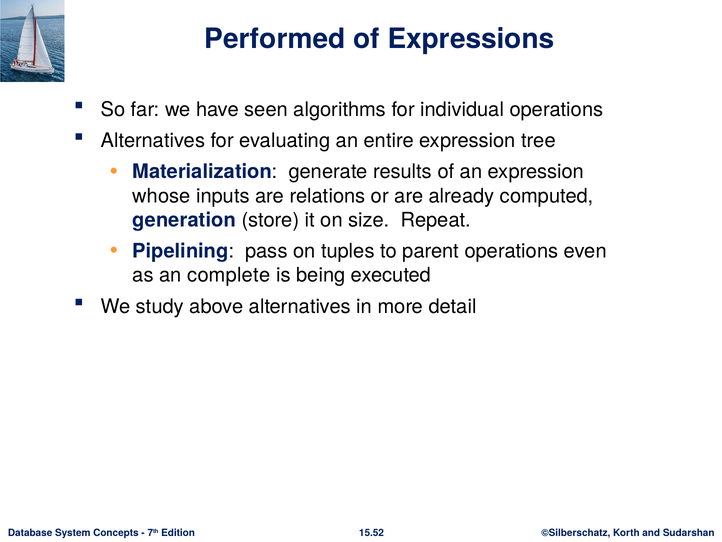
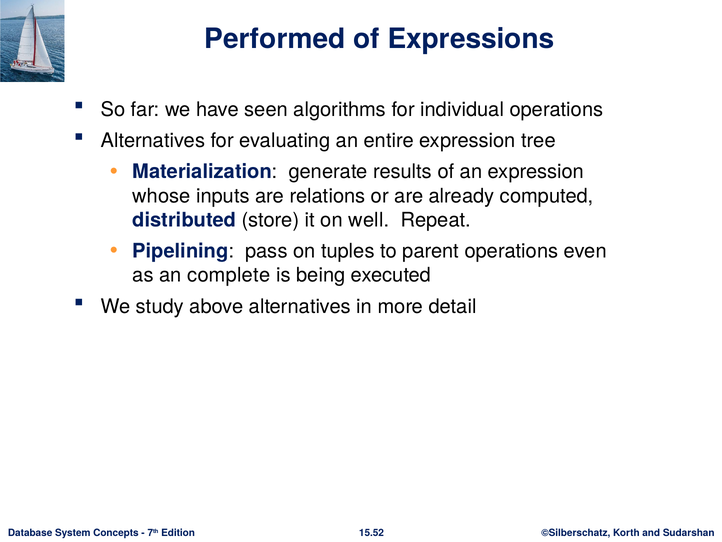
generation: generation -> distributed
size: size -> well
